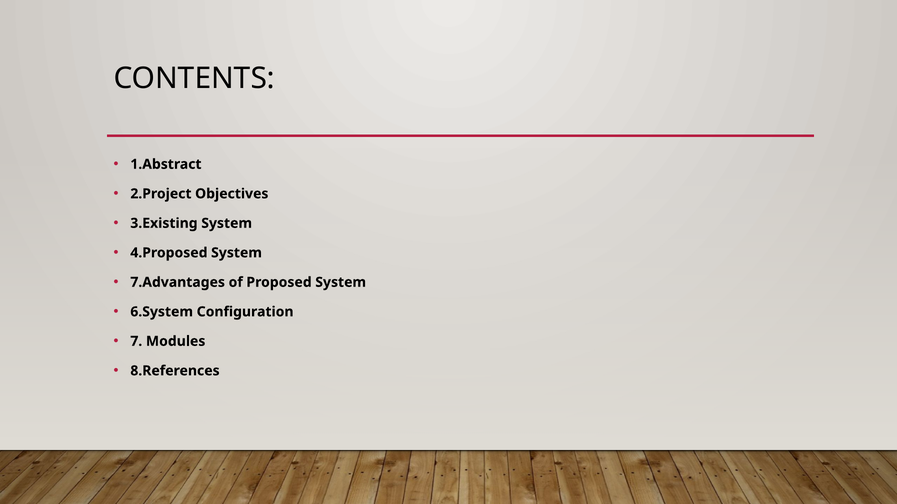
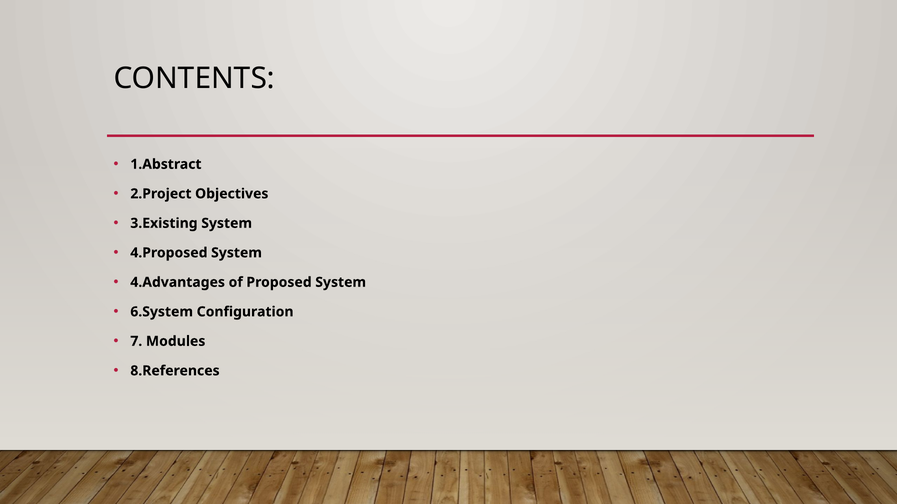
7.Advantages: 7.Advantages -> 4.Advantages
